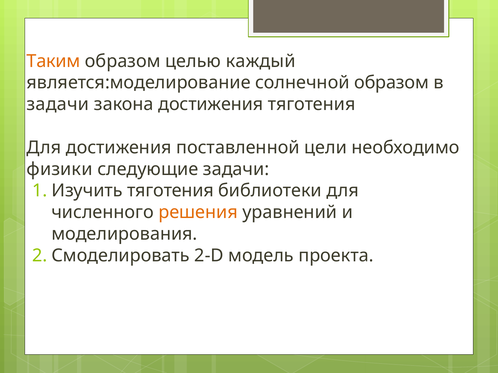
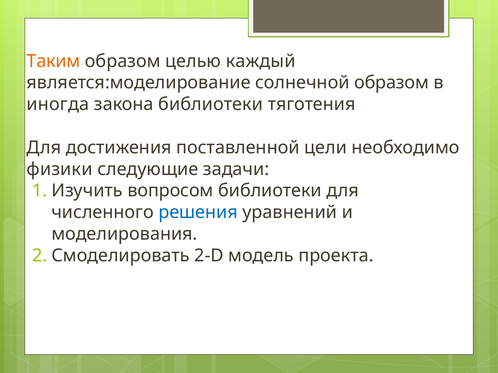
задачи at (58, 104): задачи -> иногда
закона достижения: достижения -> библиотеки
тяготения at (170, 191): тяготения -> вопросом
решения colour: orange -> blue
